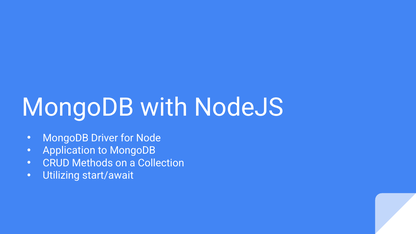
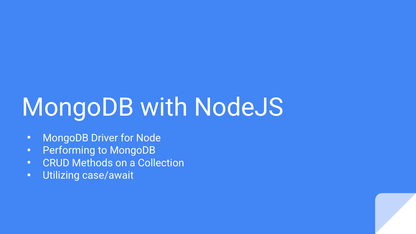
Application: Application -> Performing
start/await: start/await -> case/await
